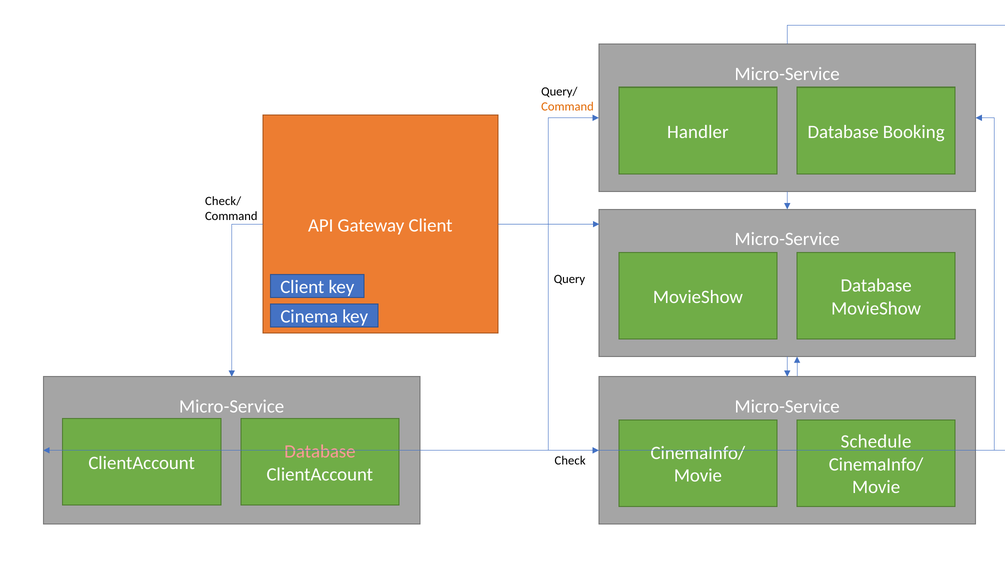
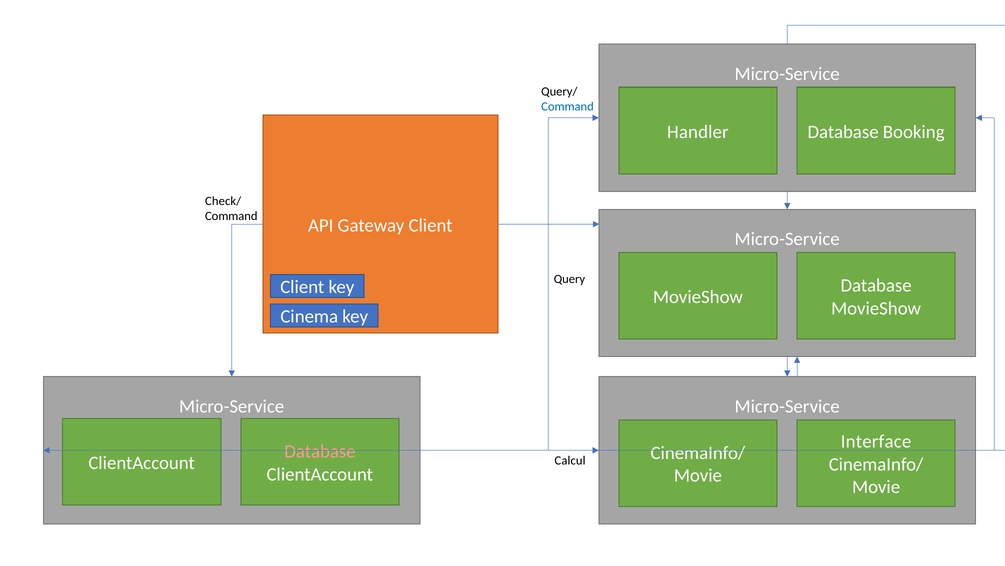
Command at (567, 106) colour: orange -> blue
Schedule: Schedule -> Interface
Check: Check -> Calcul
